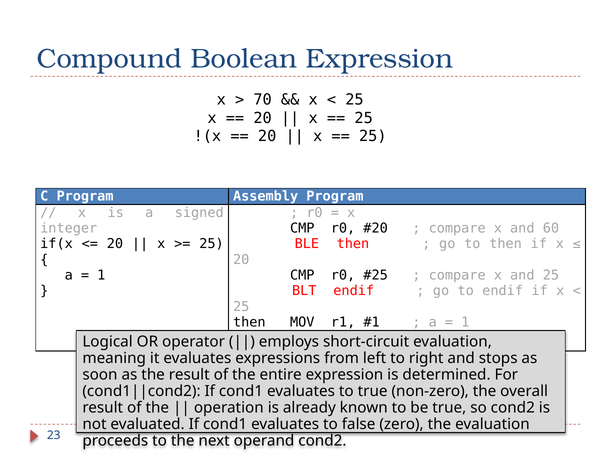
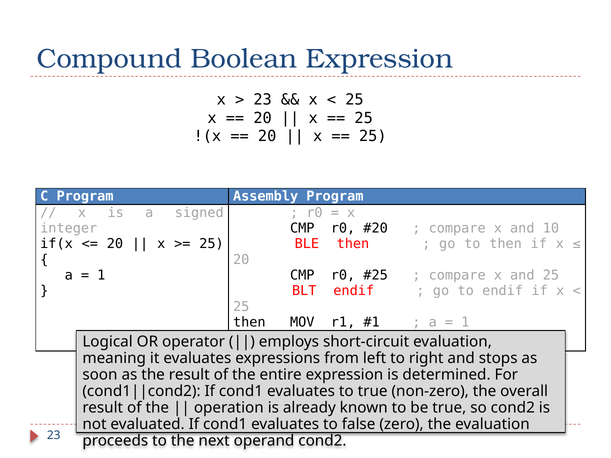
70 at (263, 100): 70 -> 23
60: 60 -> 10
